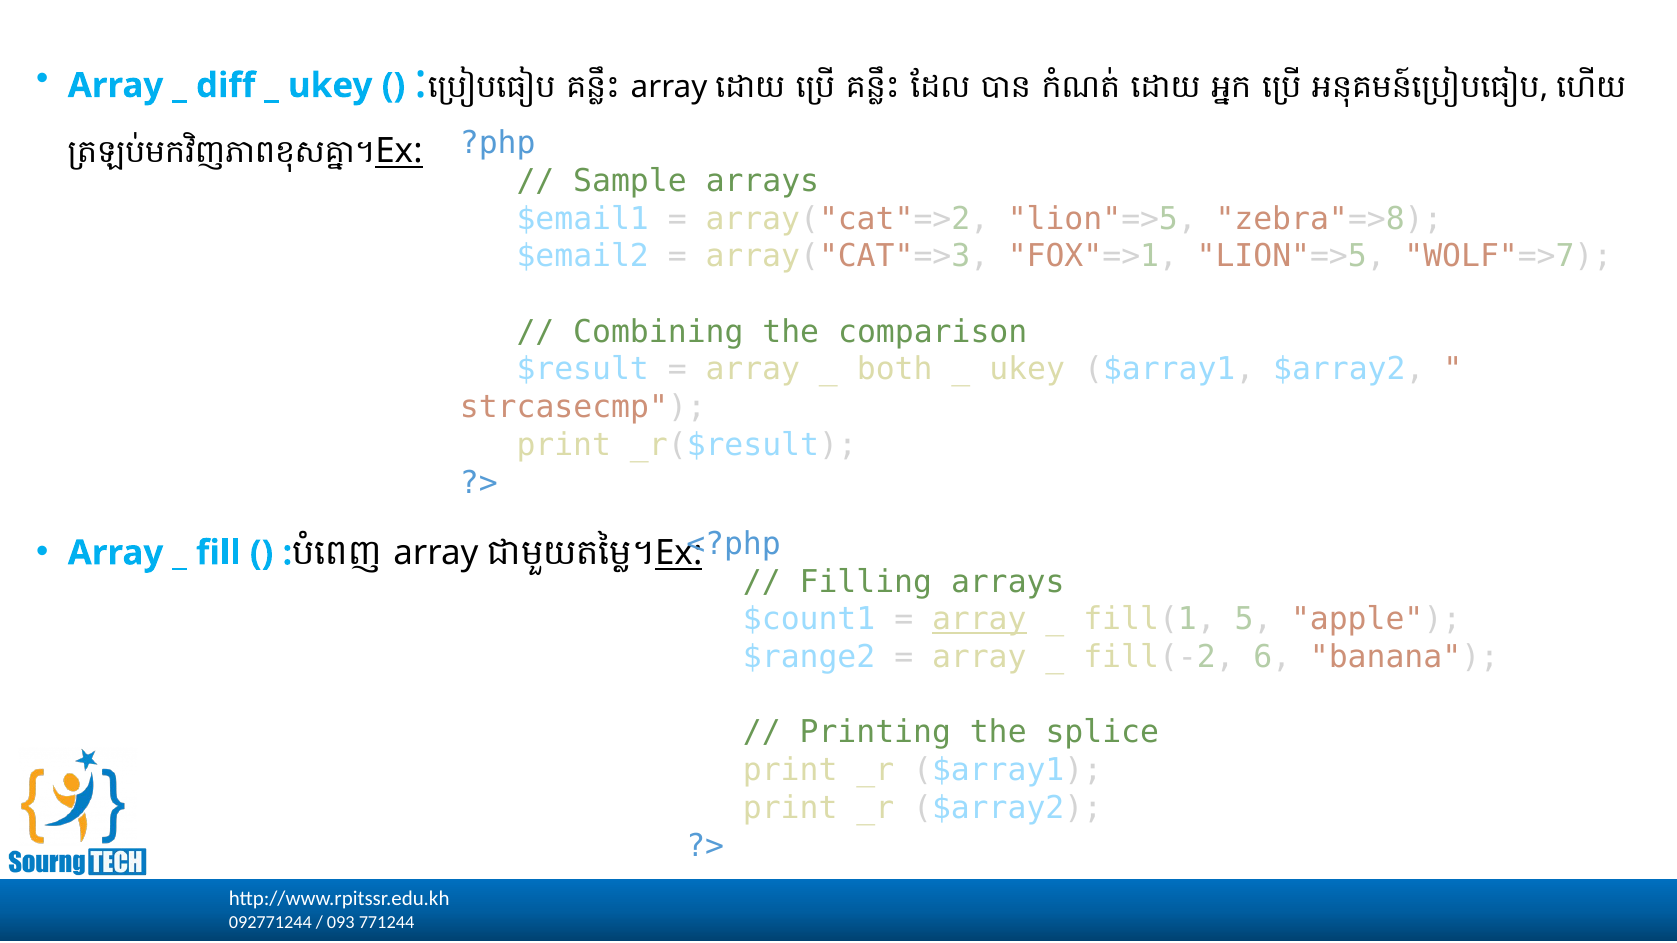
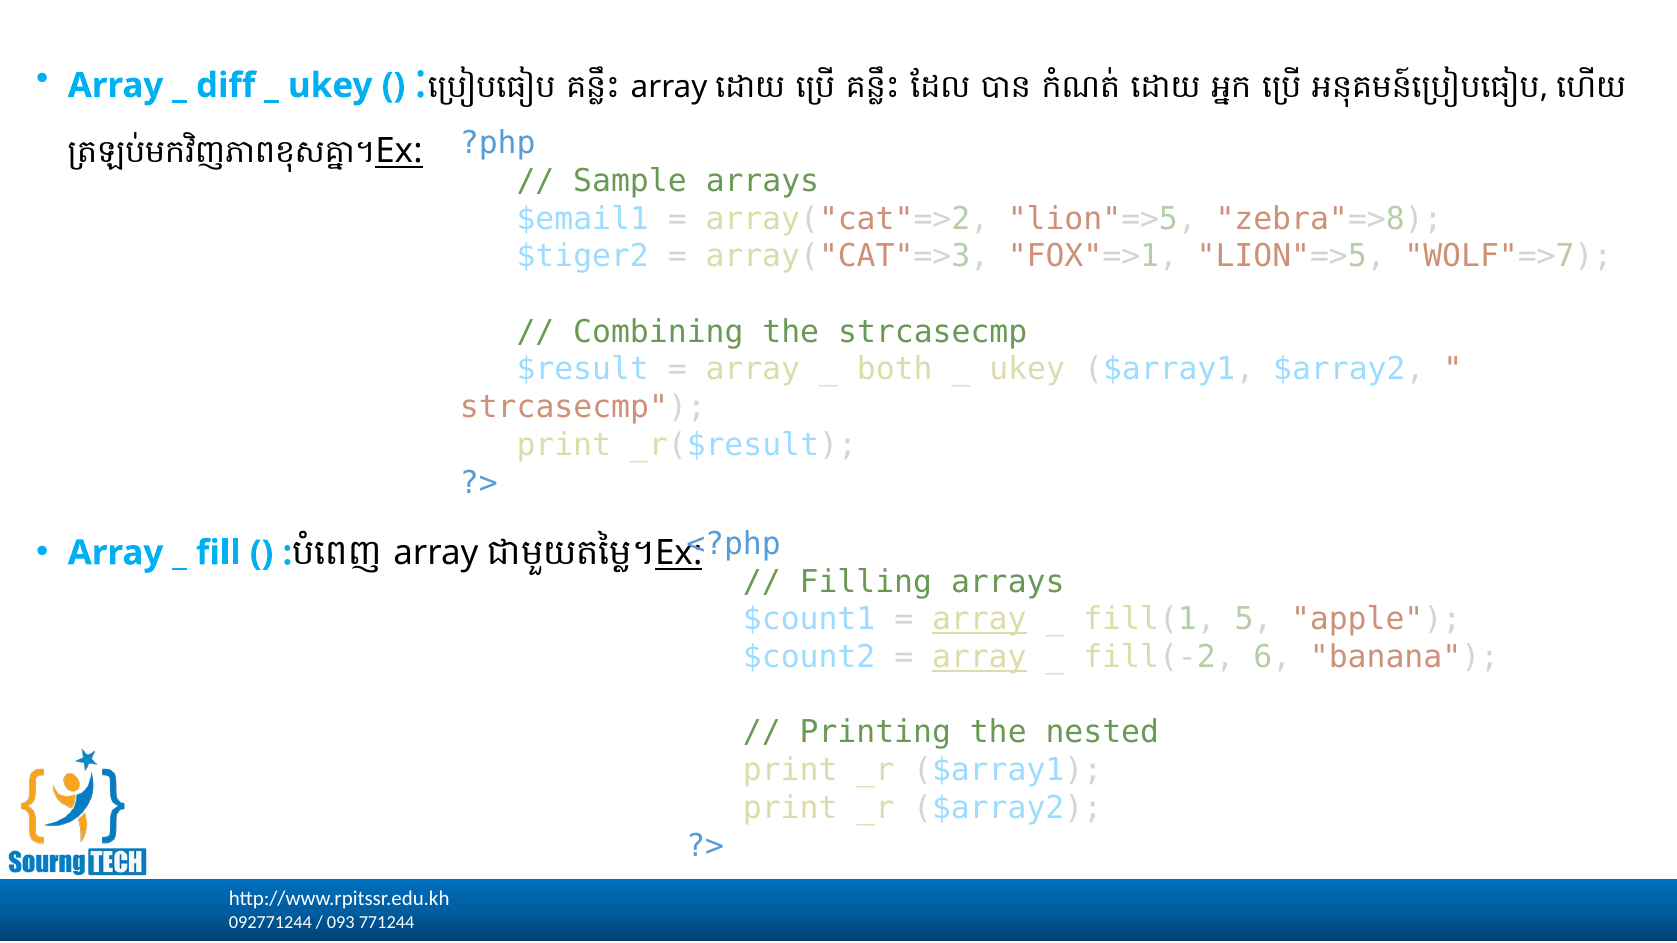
$email2: $email2 -> $tiger2
the comparison: comparison -> strcasecmp
$range2: $range2 -> $count2
array at (979, 657) underline: none -> present
splice: splice -> nested
